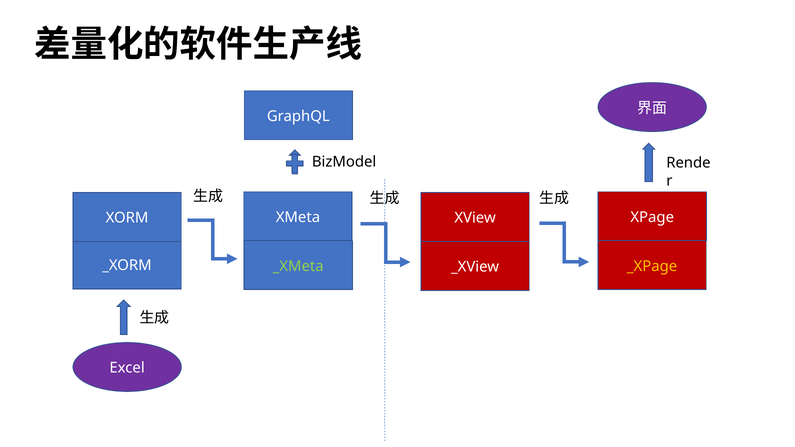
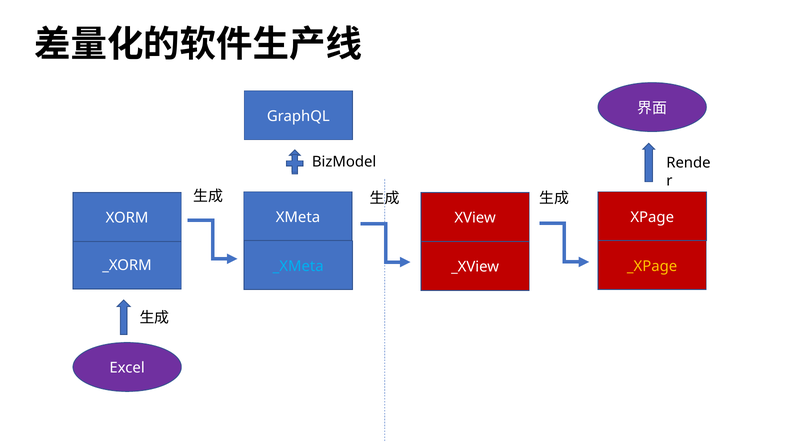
_XMeta colour: light green -> light blue
